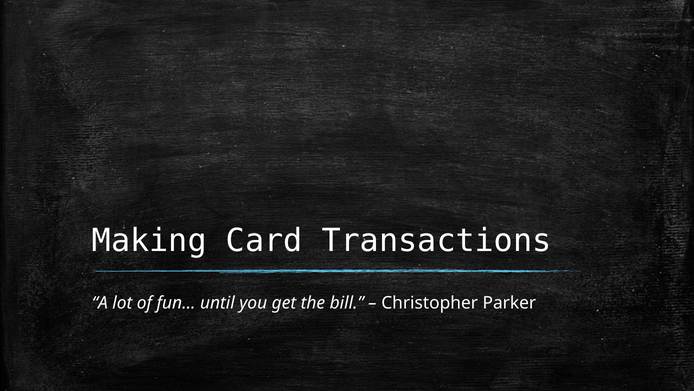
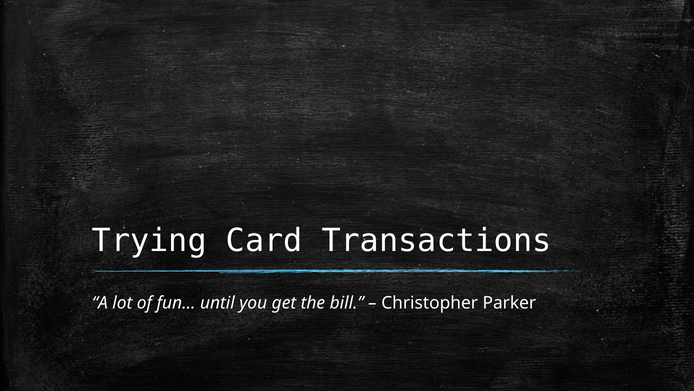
Making: Making -> Trying
